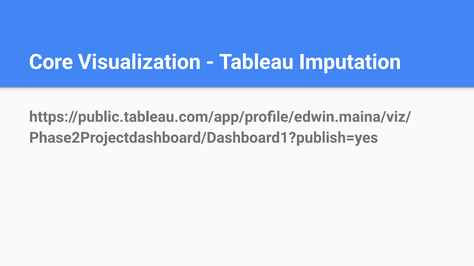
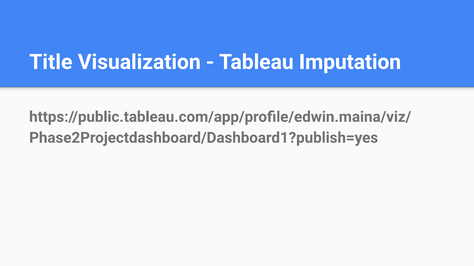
Core: Core -> Title
